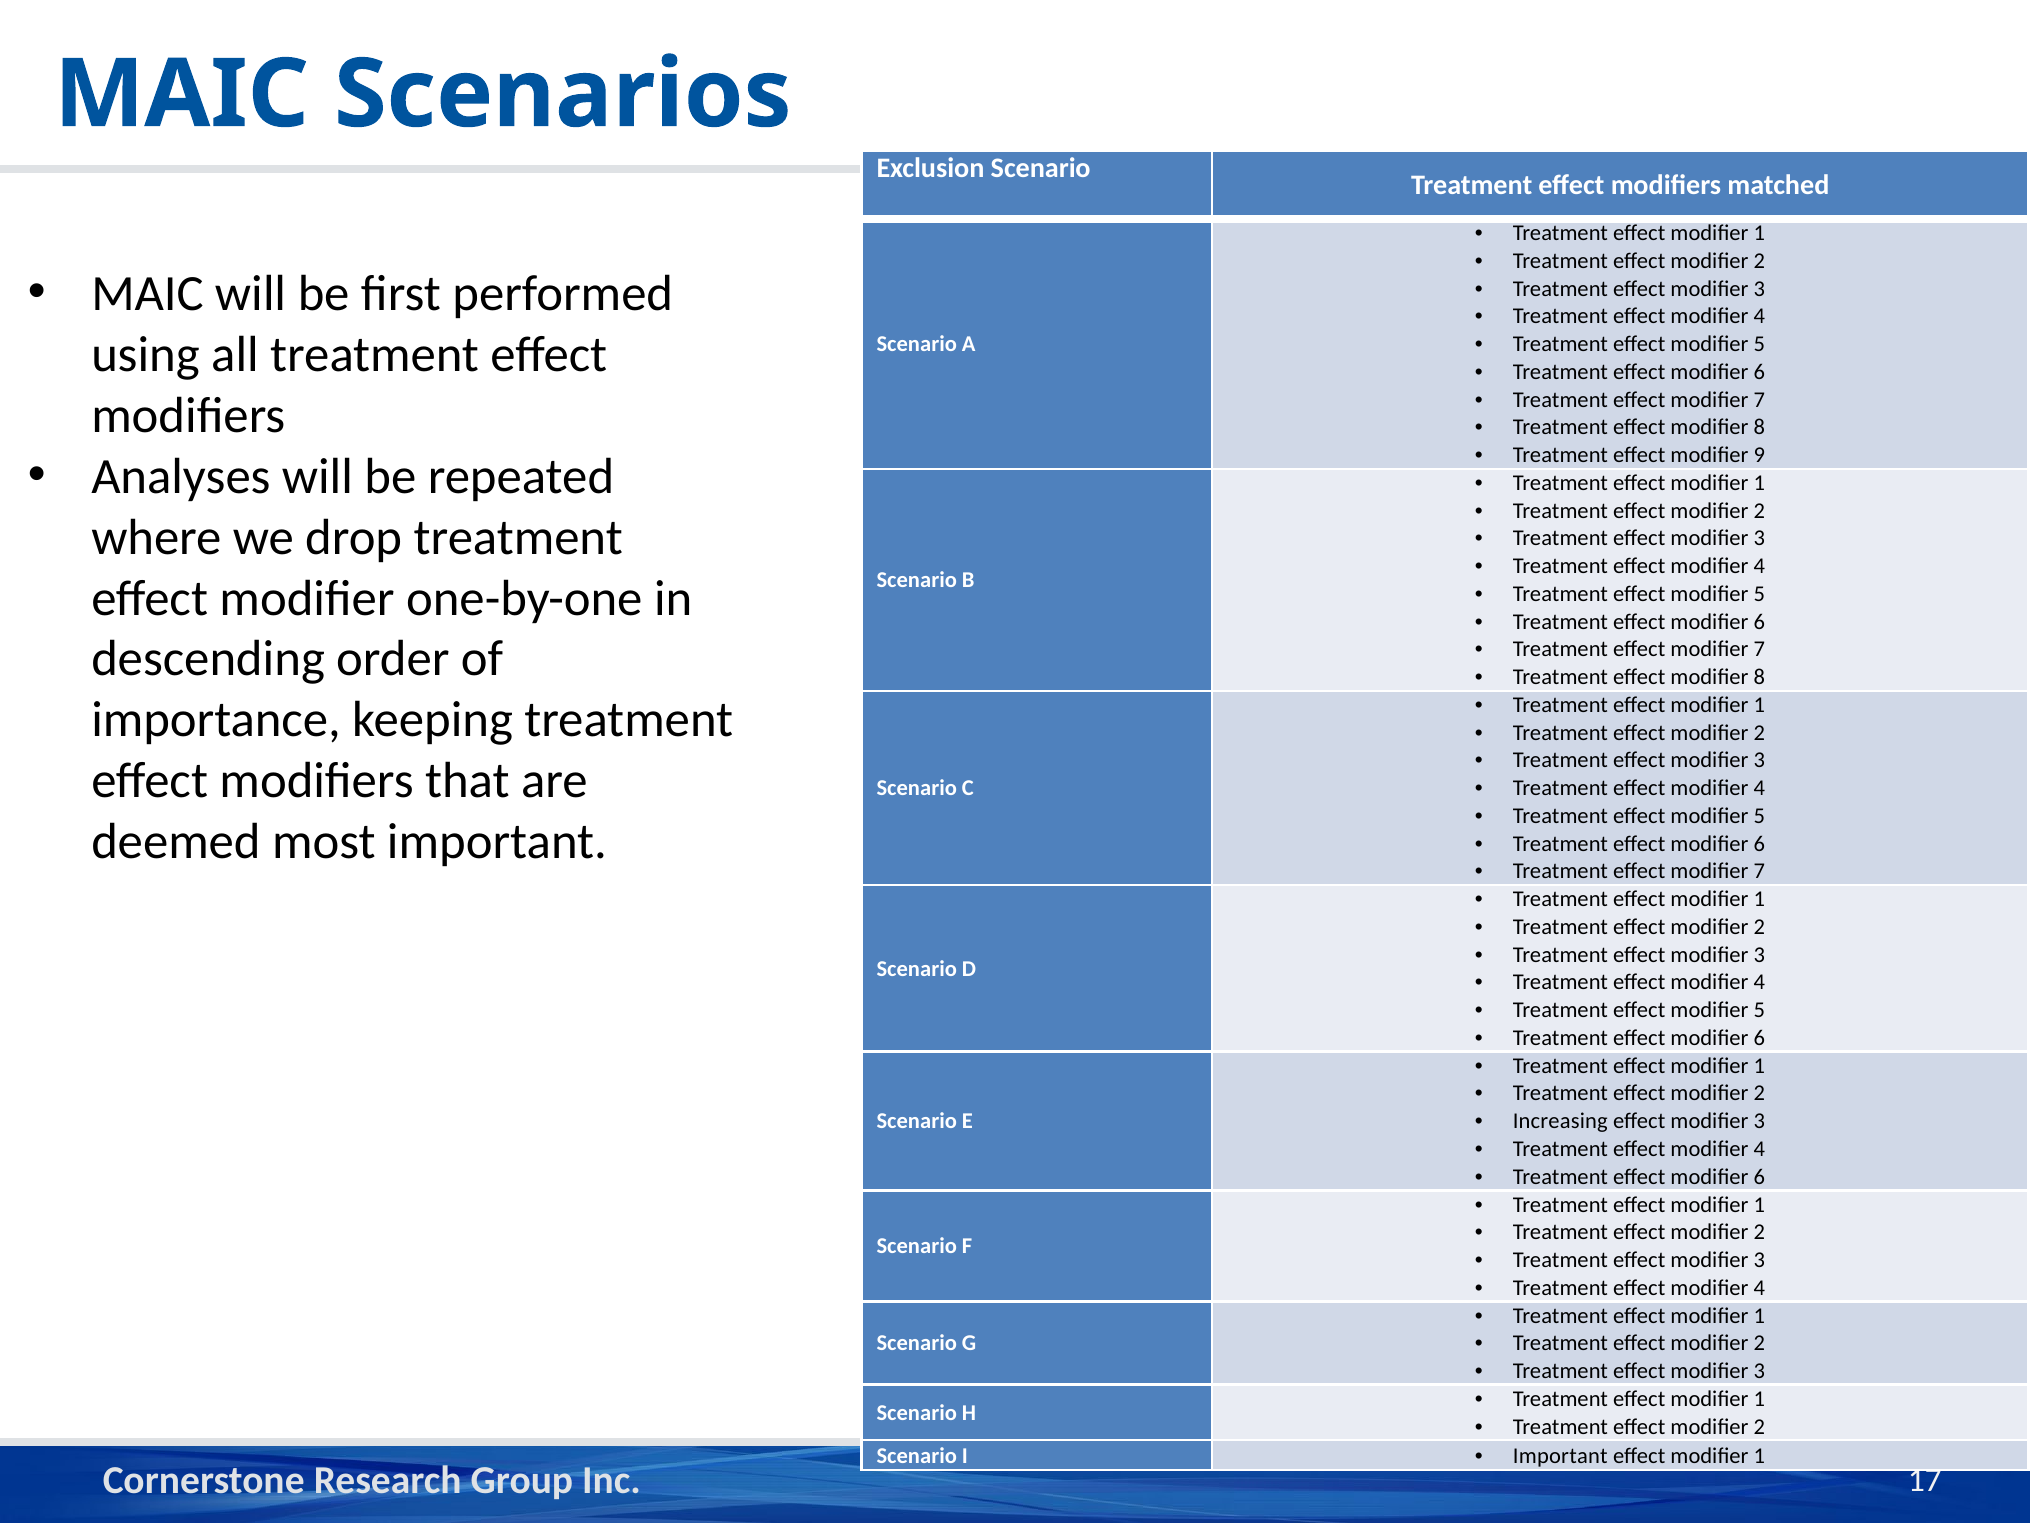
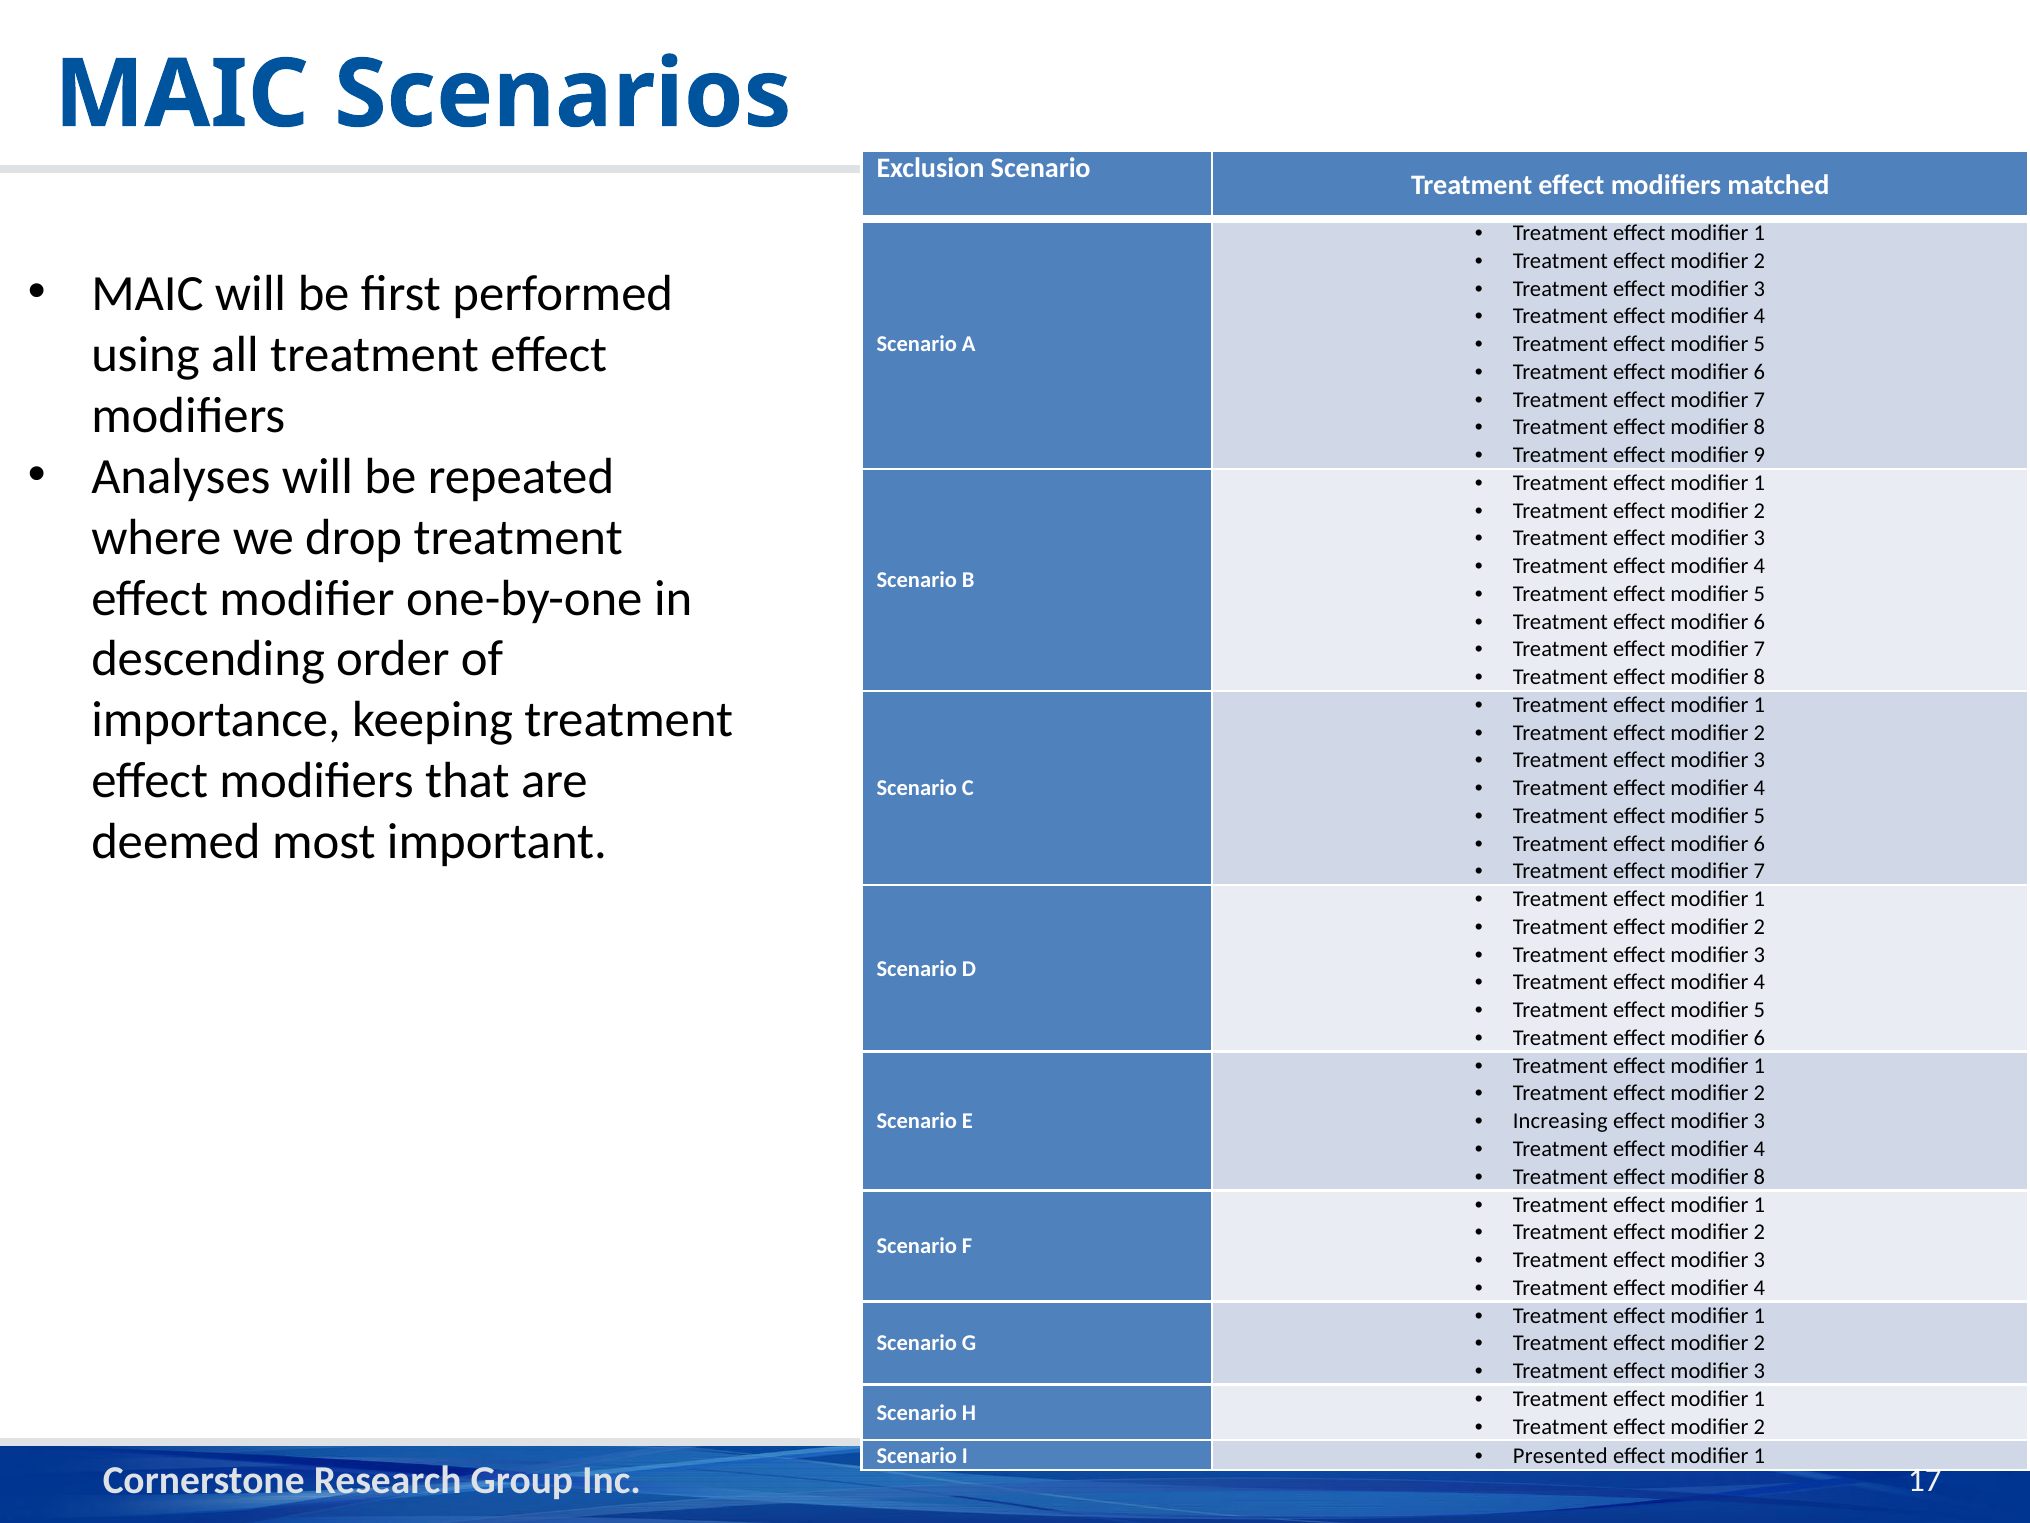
6 at (1759, 1176): 6 -> 8
Important at (1560, 1455): Important -> Presented
